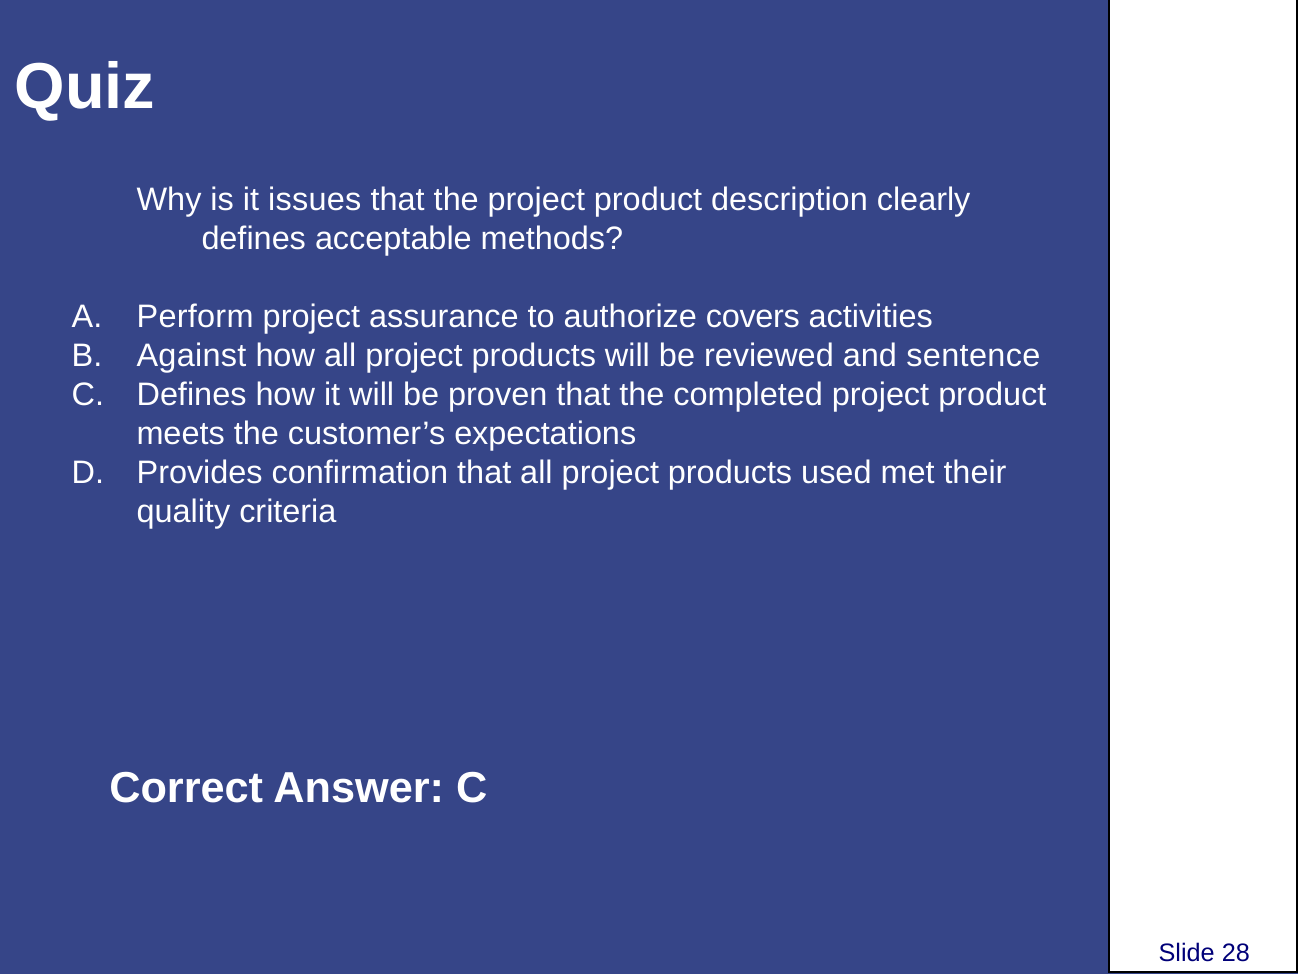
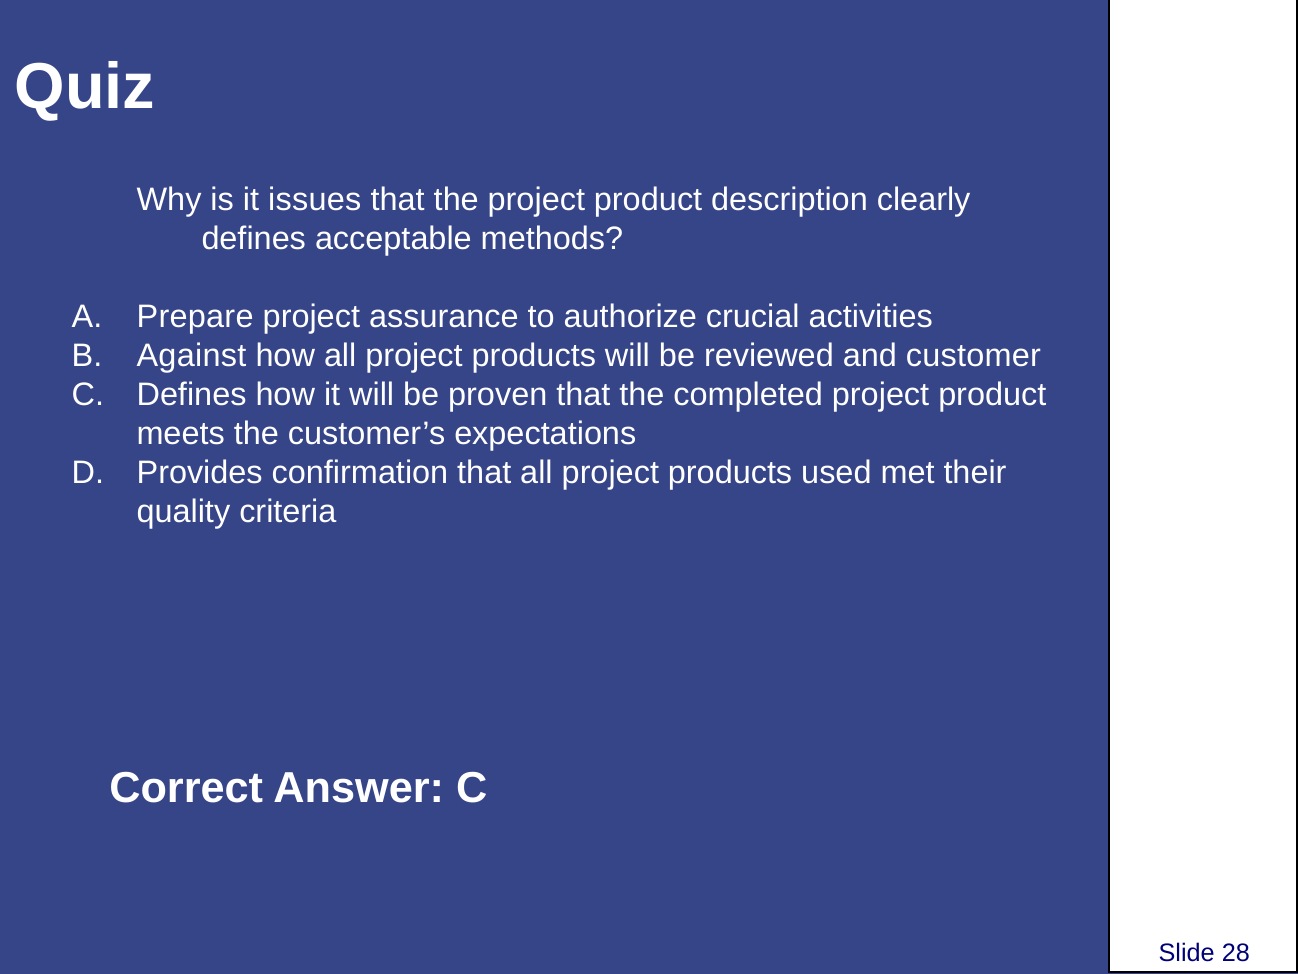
Perform: Perform -> Prepare
covers: covers -> crucial
sentence: sentence -> customer
